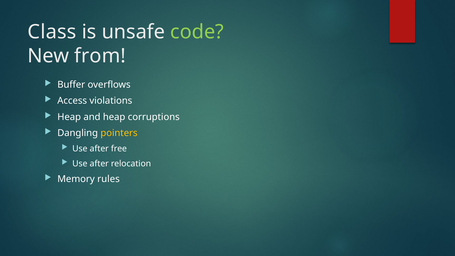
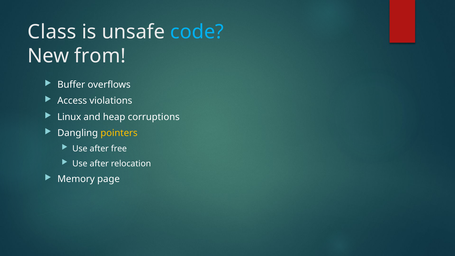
code colour: light green -> light blue
Heap at (69, 117): Heap -> Linux
rules: rules -> page
